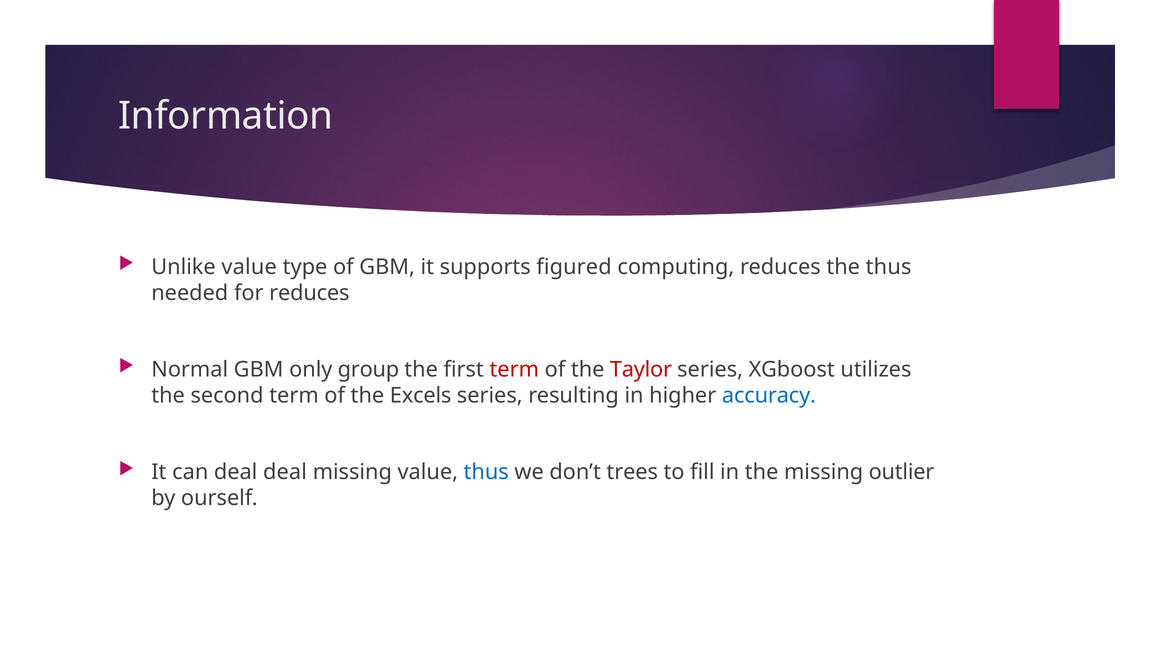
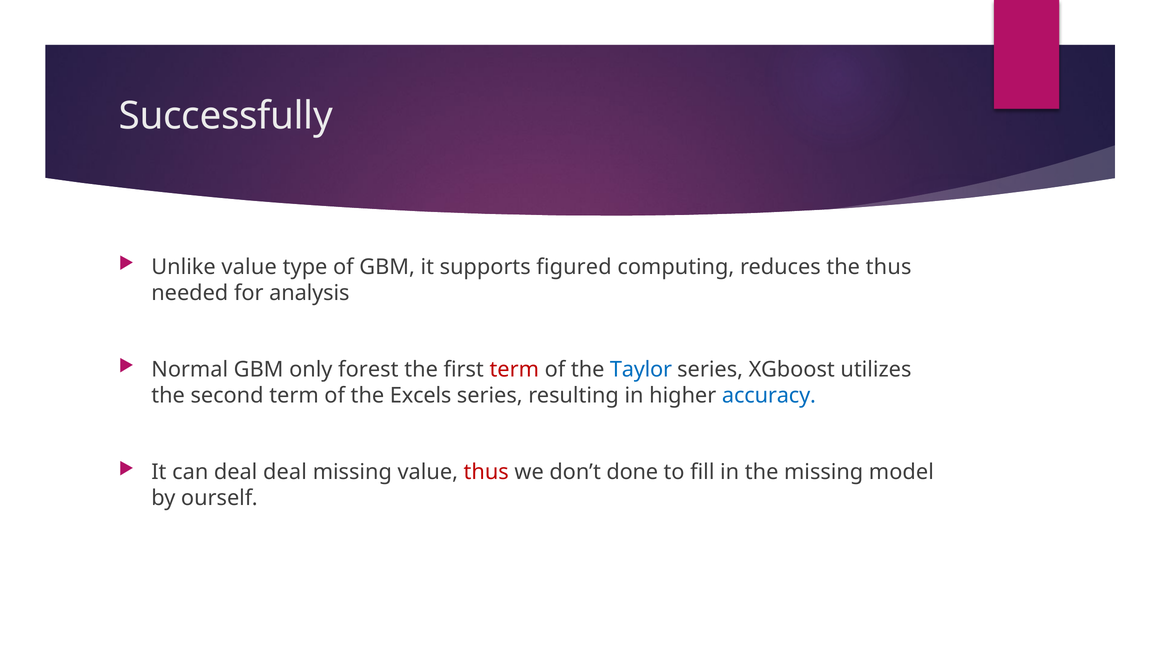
Information: Information -> Successfully
for reduces: reduces -> analysis
group: group -> forest
Taylor colour: red -> blue
thus at (486, 472) colour: blue -> red
trees: trees -> done
outlier: outlier -> model
